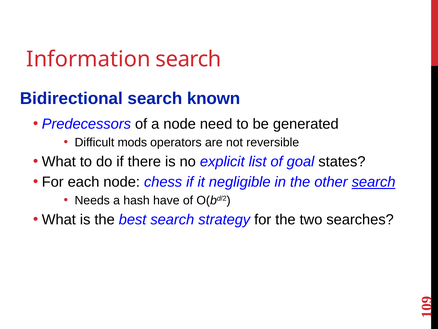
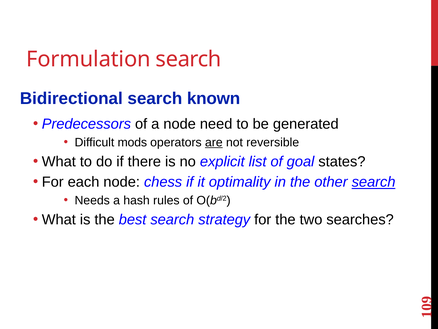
Information: Information -> Formulation
are underline: none -> present
negligible: negligible -> optimality
have: have -> rules
